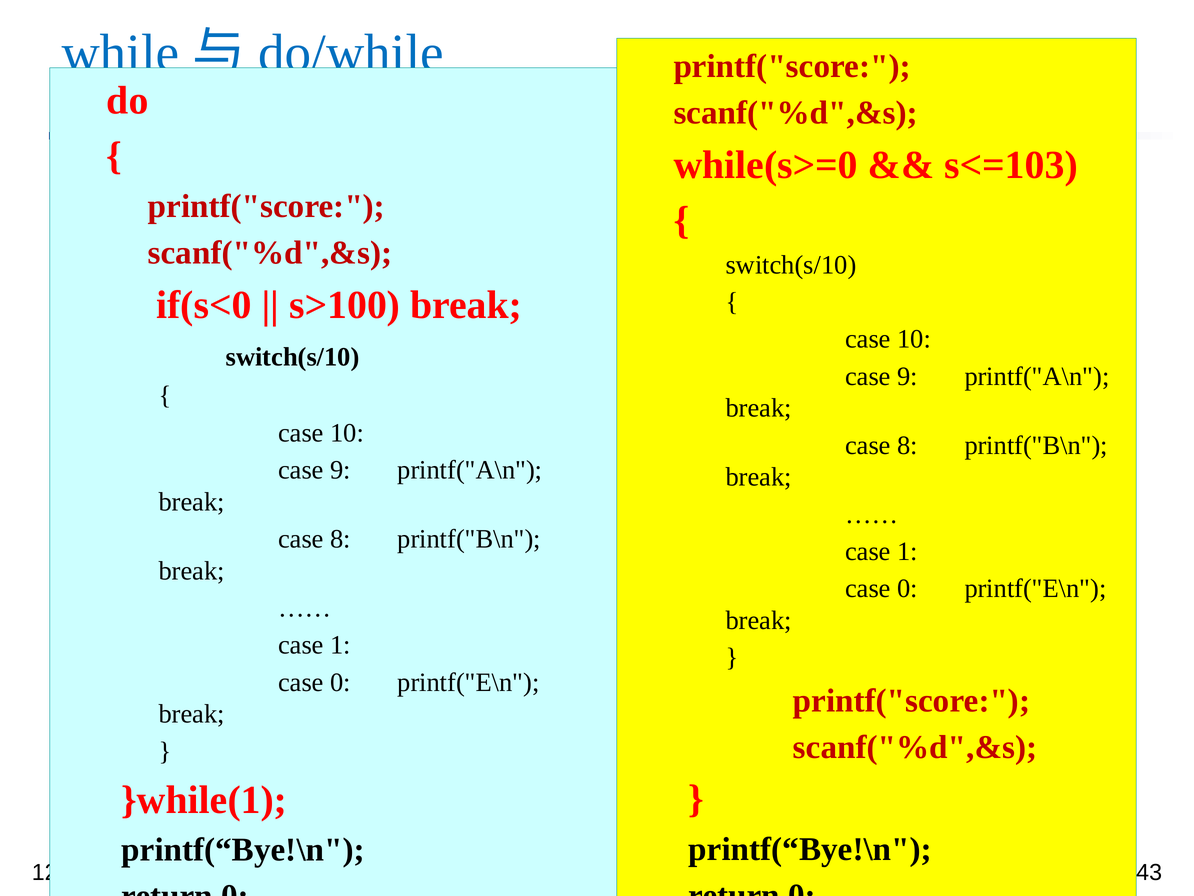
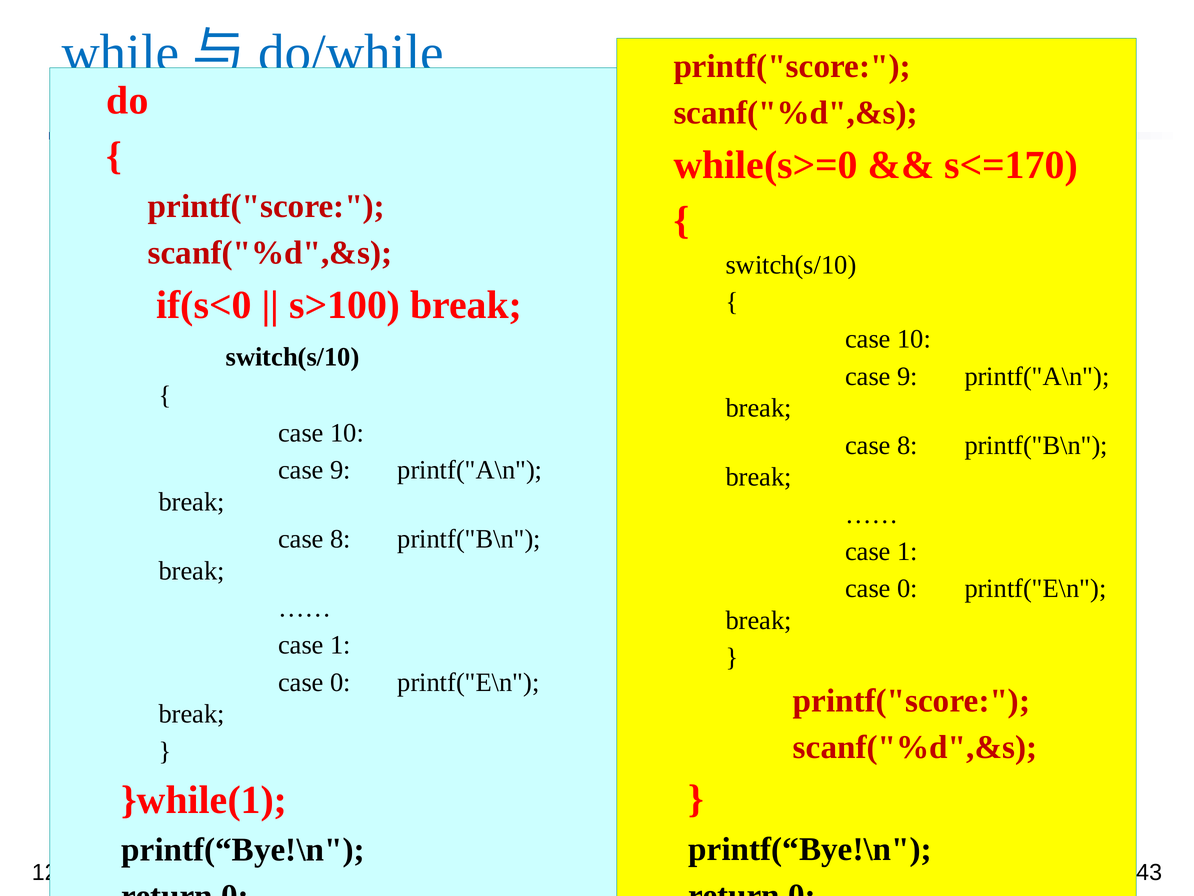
s<=103: s<=103 -> s<=170
